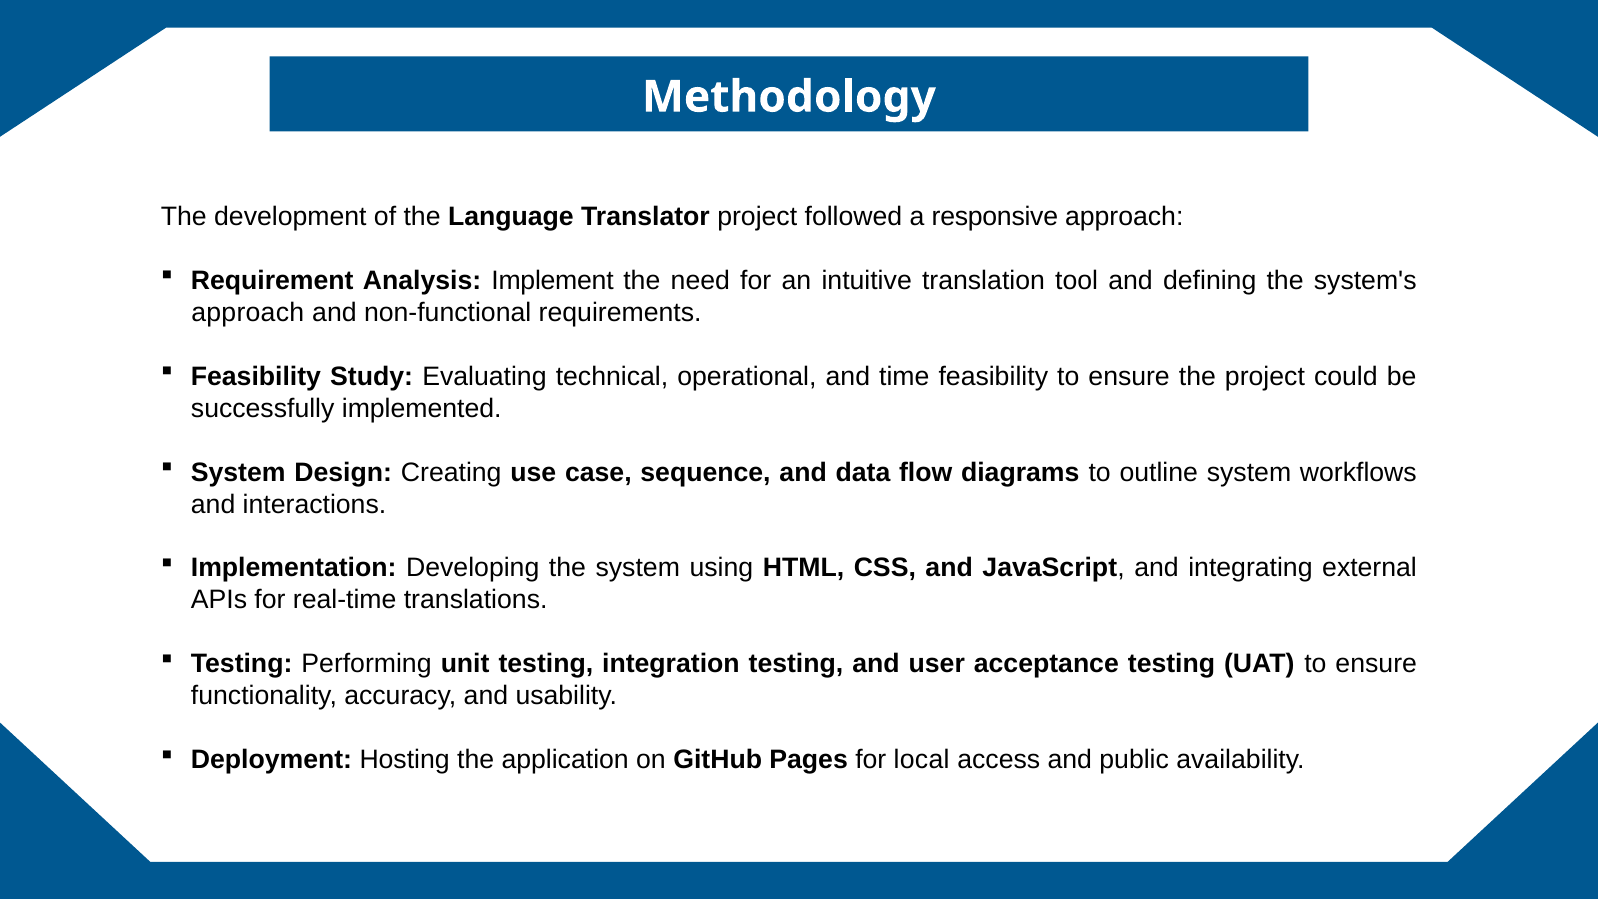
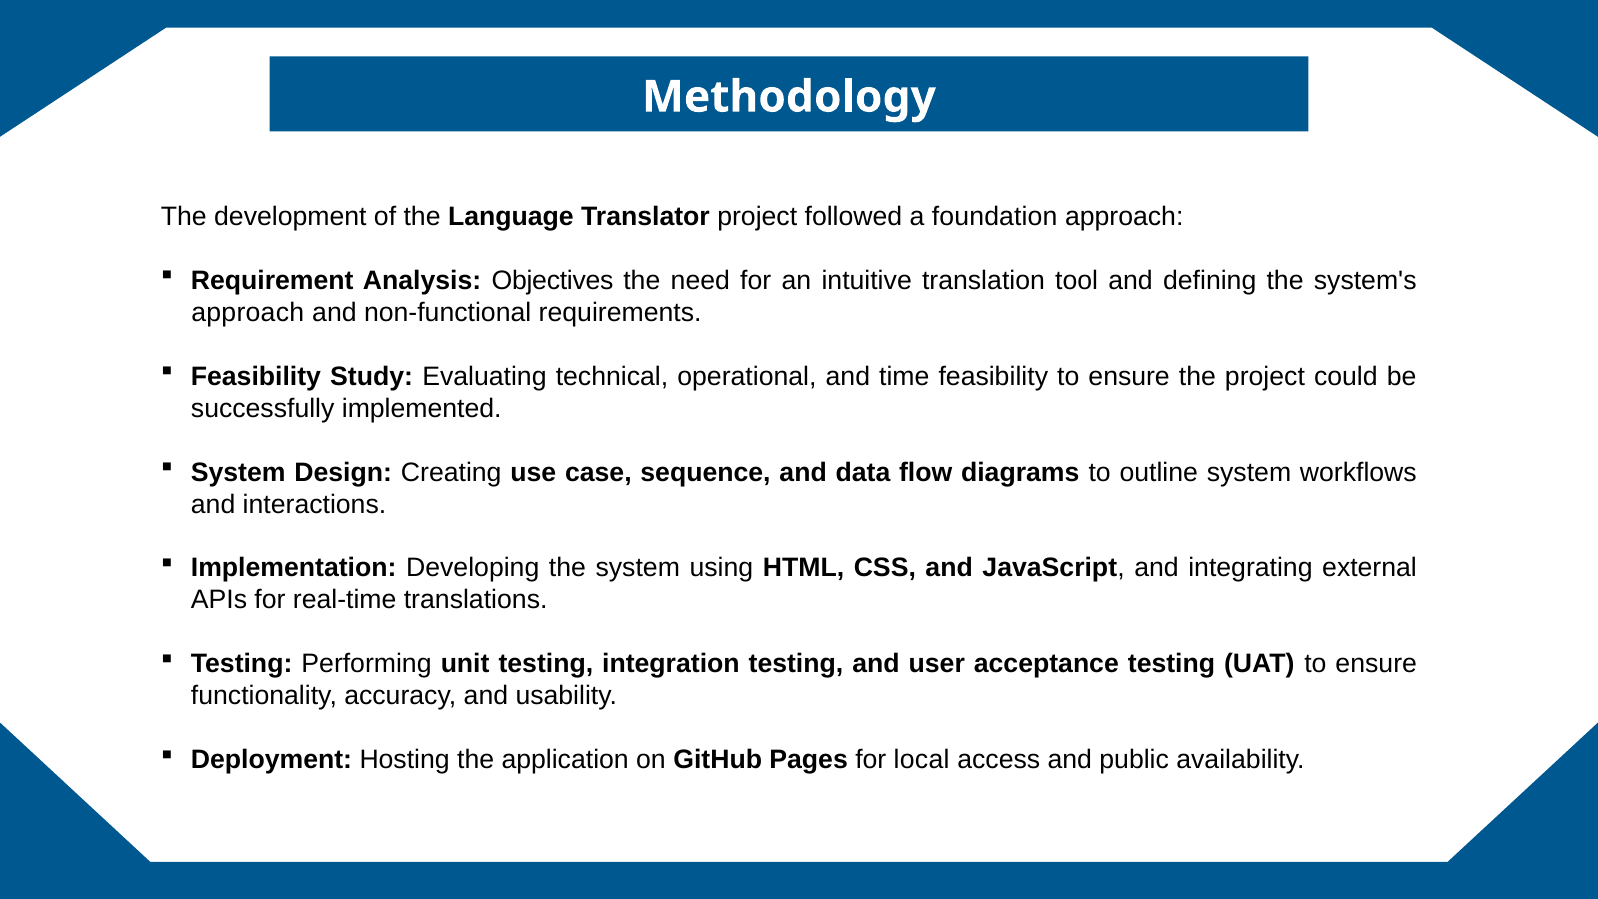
responsive: responsive -> foundation
Implement: Implement -> Objectives
